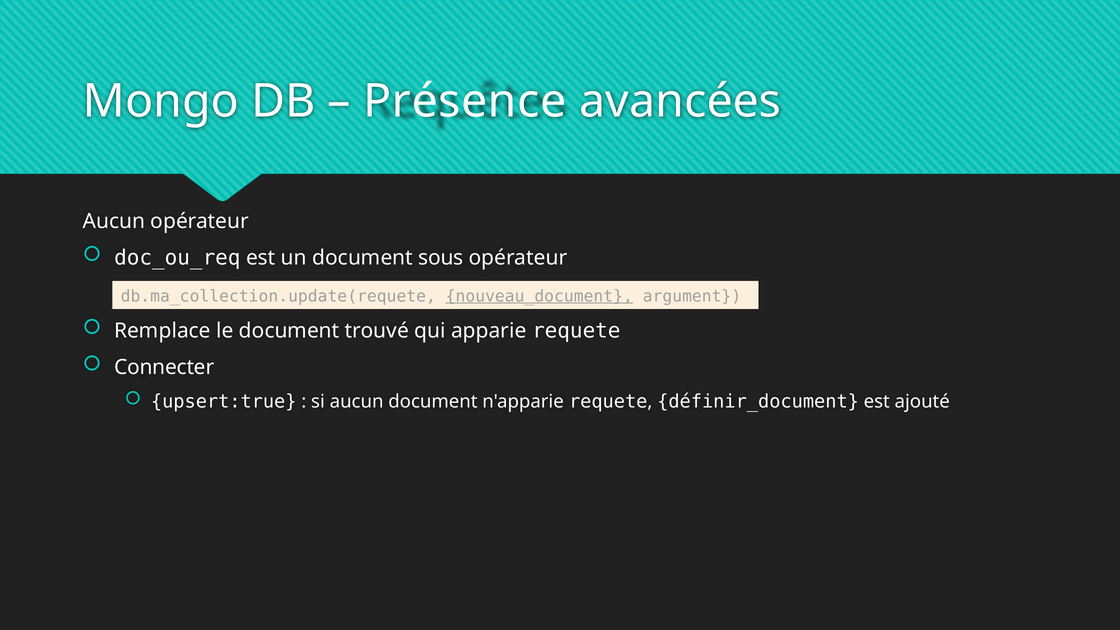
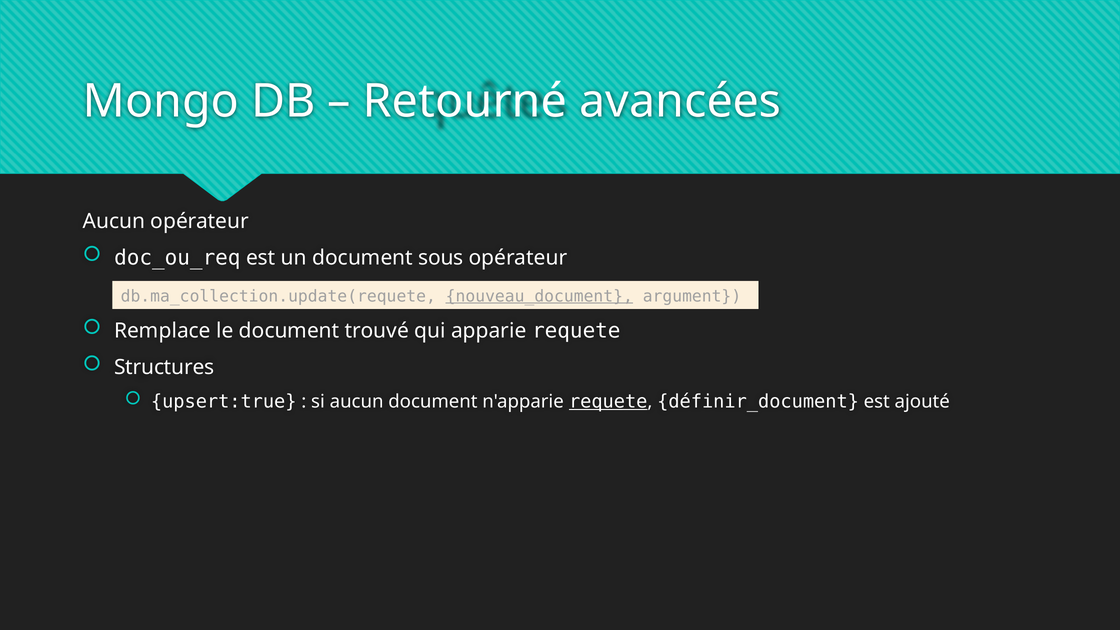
Présence: Présence -> Retourné
Connecter: Connecter -> Structures
requete at (608, 402) underline: none -> present
